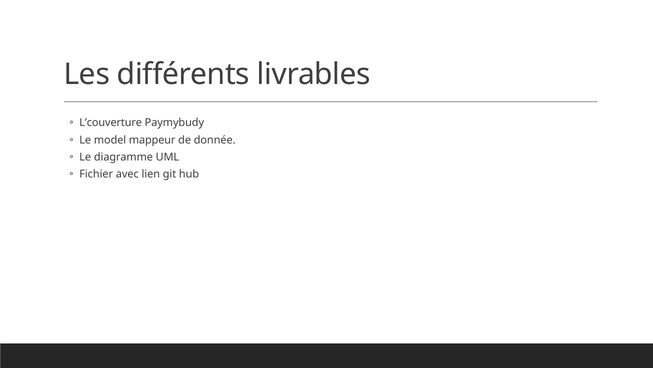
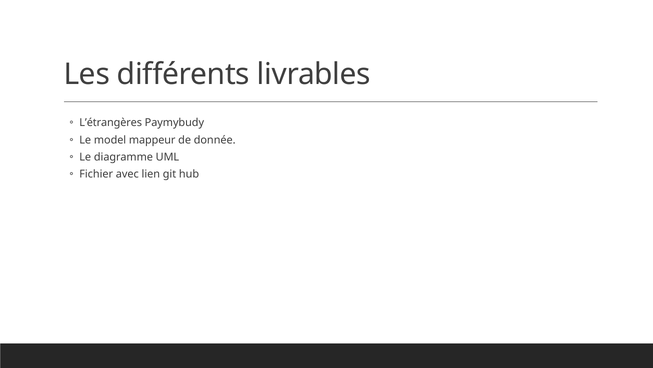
L’couverture: L’couverture -> L’étrangères
